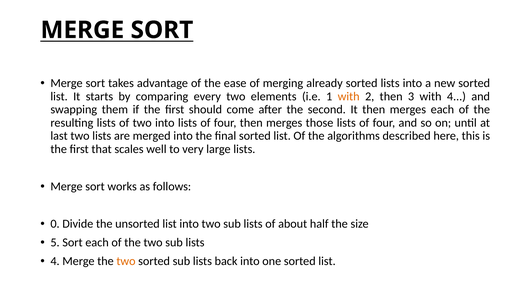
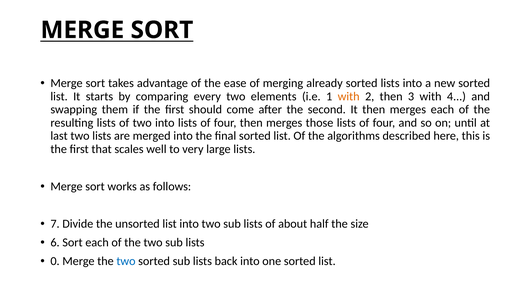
0: 0 -> 7
5: 5 -> 6
4 at (55, 261): 4 -> 0
two at (126, 261) colour: orange -> blue
